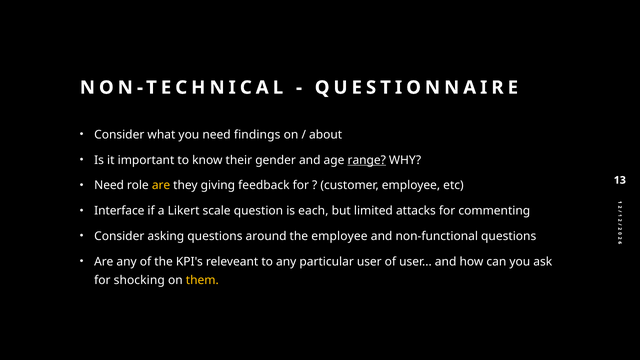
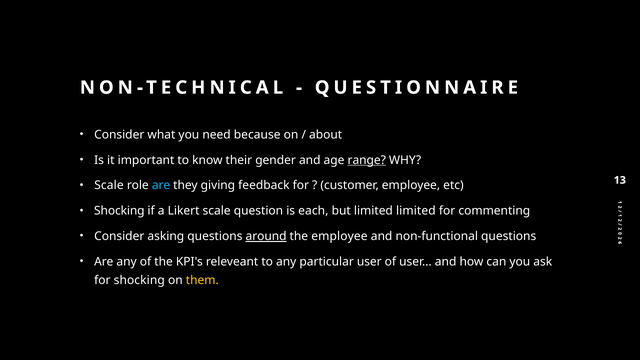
findings: findings -> because
Need at (109, 186): Need -> Scale
are at (161, 186) colour: yellow -> light blue
Interface at (119, 211): Interface -> Shocking
limited attacks: attacks -> limited
around underline: none -> present
